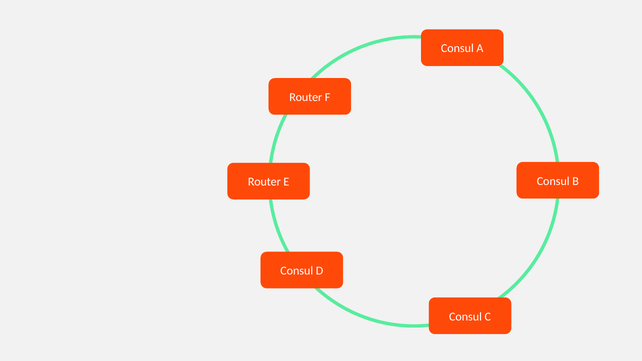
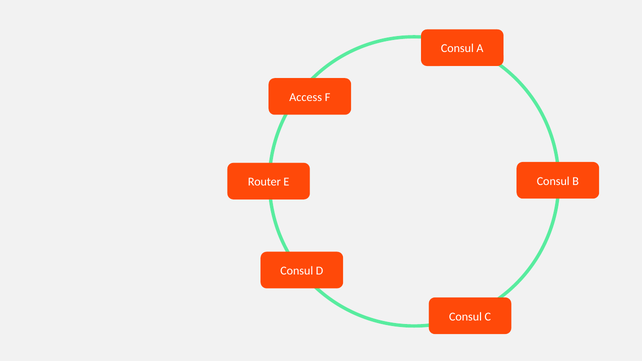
Router at (306, 97): Router -> Access
